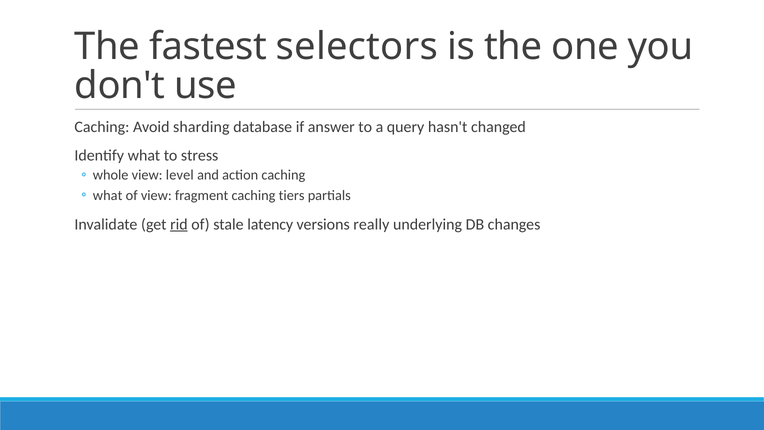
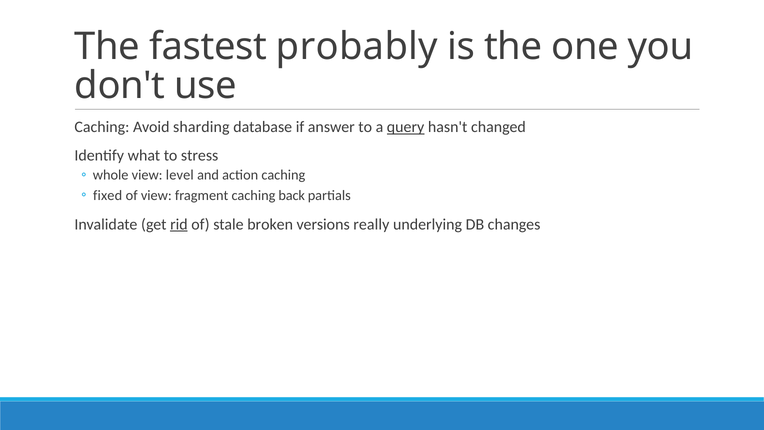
selectors: selectors -> probably
query underline: none -> present
what at (108, 195): what -> fixed
tiers: tiers -> back
latency: latency -> broken
